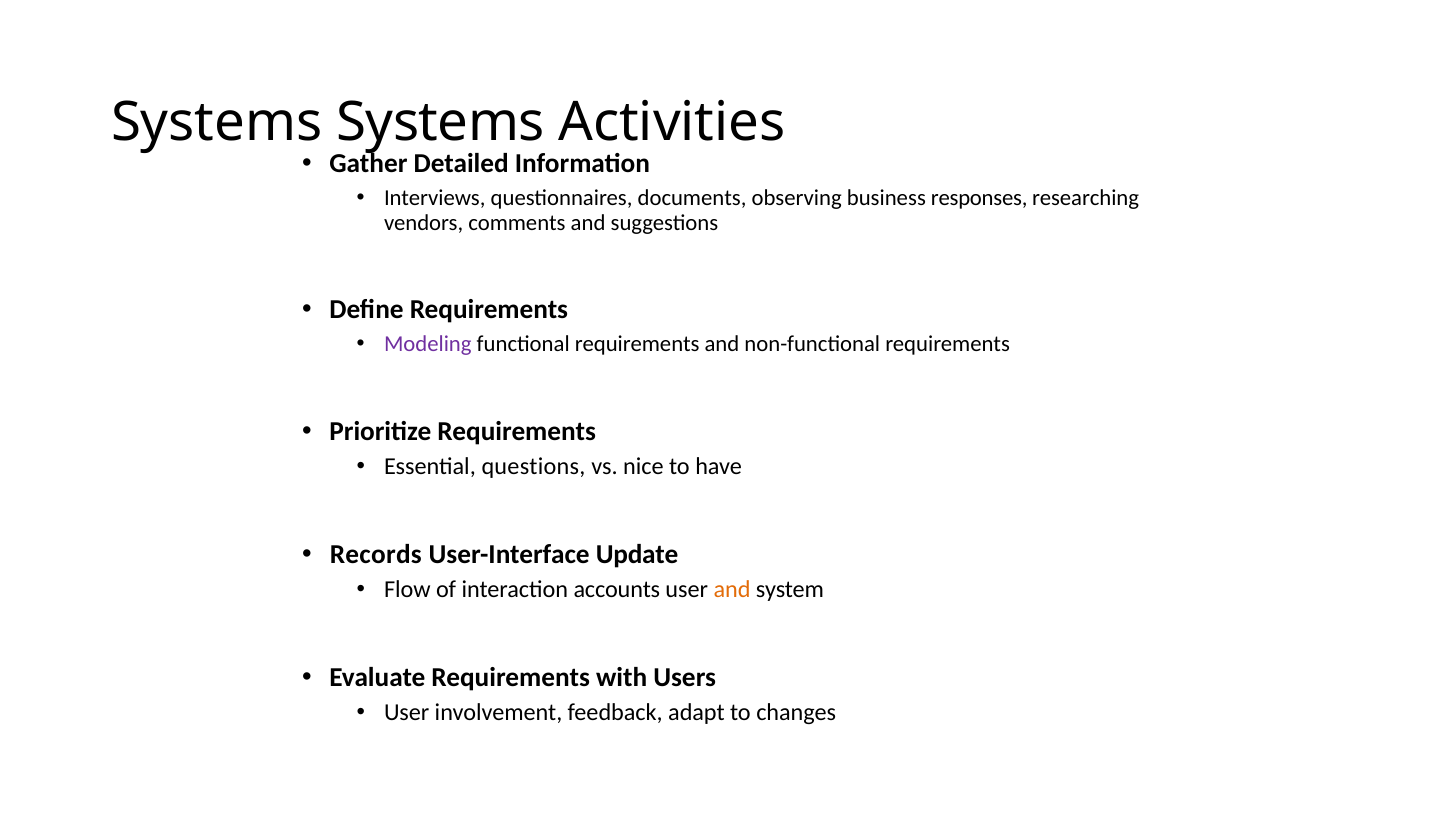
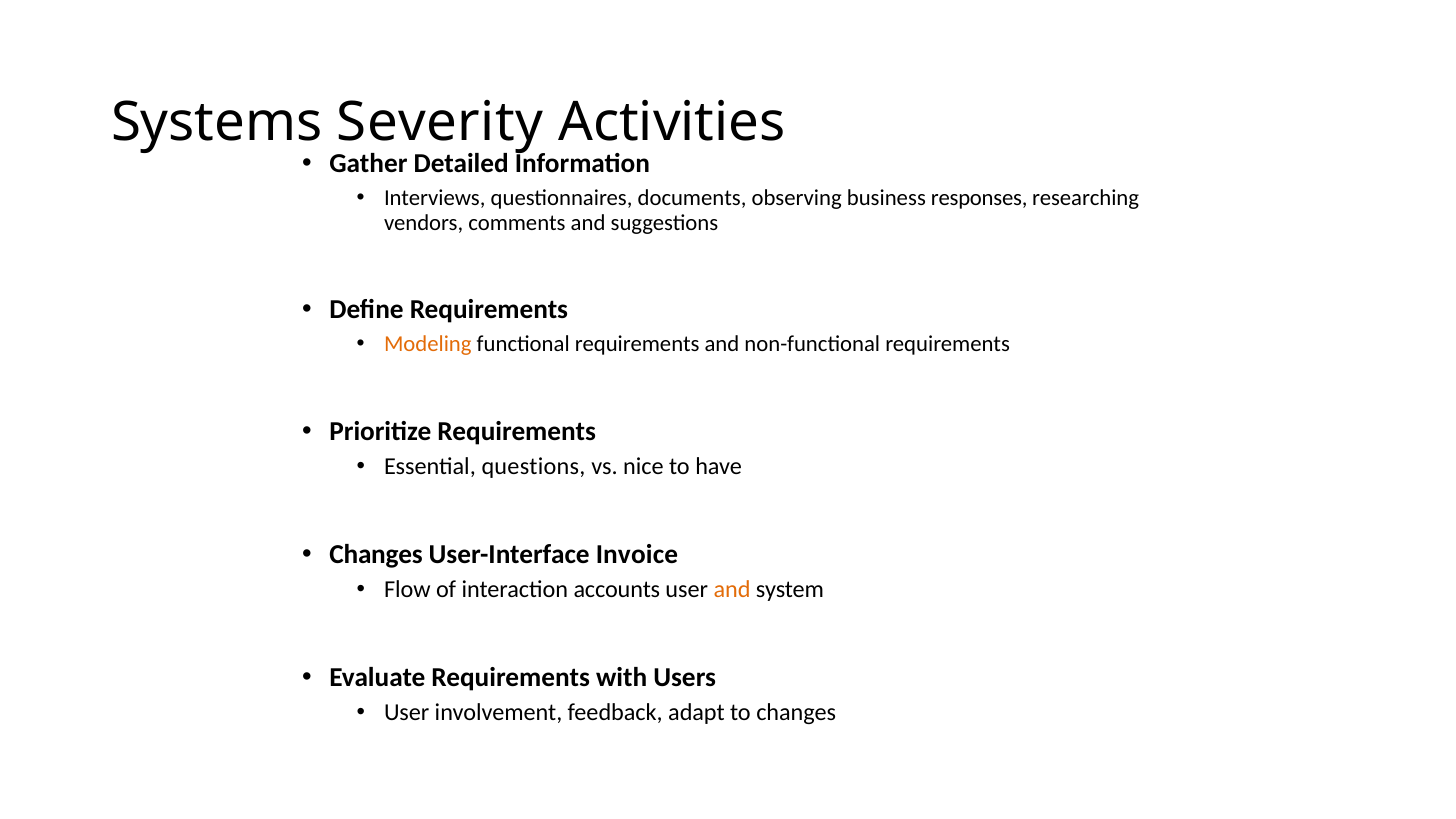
Systems at (441, 122): Systems -> Severity
Modeling colour: purple -> orange
Records at (376, 554): Records -> Changes
Update: Update -> Invoice
